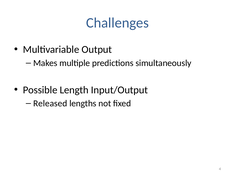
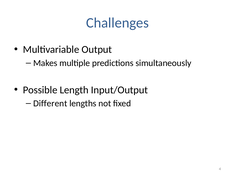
Released: Released -> Different
